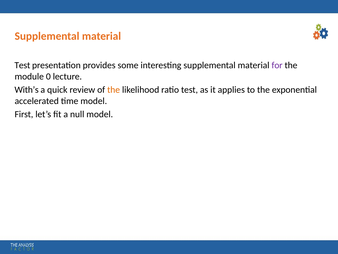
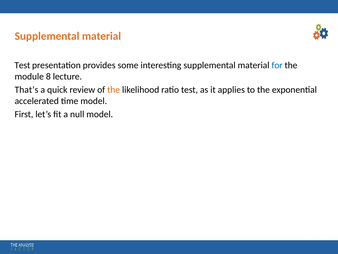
for colour: purple -> blue
0: 0 -> 8
With’s: With’s -> That’s
